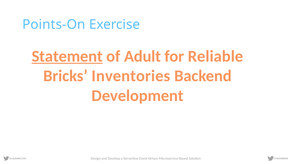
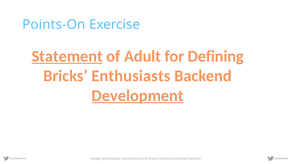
Reliable: Reliable -> Defining
Inventories: Inventories -> Enthusiasts
Development underline: none -> present
